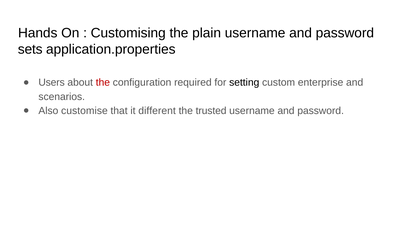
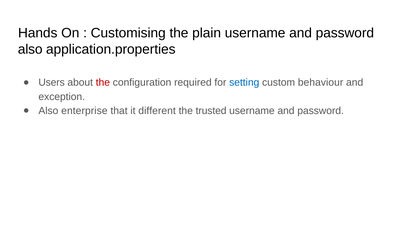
sets at (30, 49): sets -> also
setting colour: black -> blue
enterprise: enterprise -> behaviour
scenarios: scenarios -> exception
customise: customise -> enterprise
